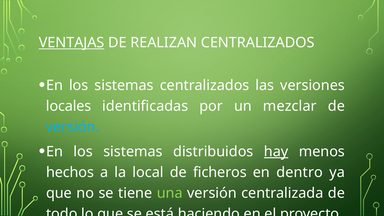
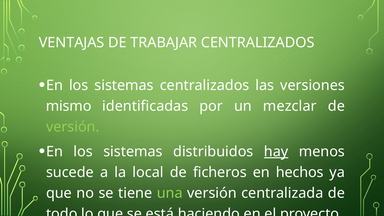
VENTAJAS underline: present -> none
REALIZAN: REALIZAN -> TRABAJAR
locales: locales -> mismo
versión at (73, 127) colour: light blue -> light green
hechos: hechos -> sucede
dentro: dentro -> hechos
